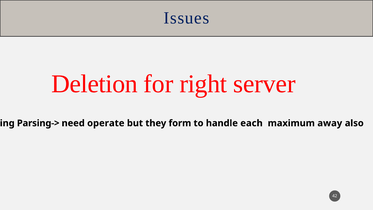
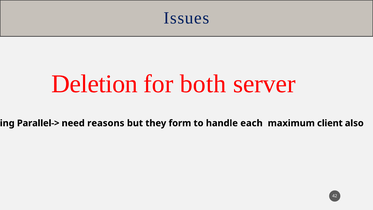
right: right -> both
Parsing->: Parsing-> -> Parallel->
operate: operate -> reasons
away: away -> client
